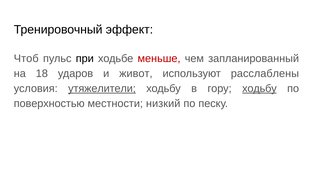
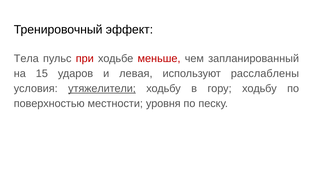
Чтоб: Чтоб -> Тела
при colour: black -> red
18: 18 -> 15
живот: живот -> левая
ходьбу at (259, 89) underline: present -> none
низкий: низкий -> уровня
